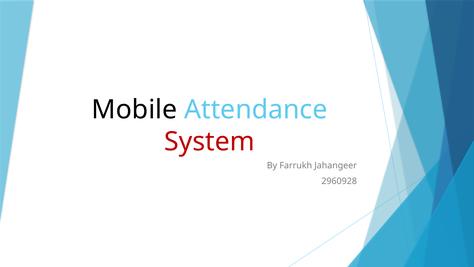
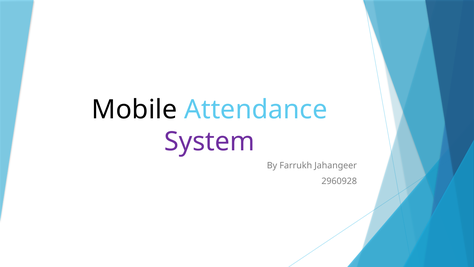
System colour: red -> purple
